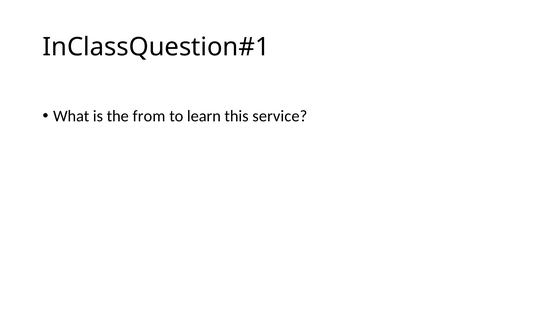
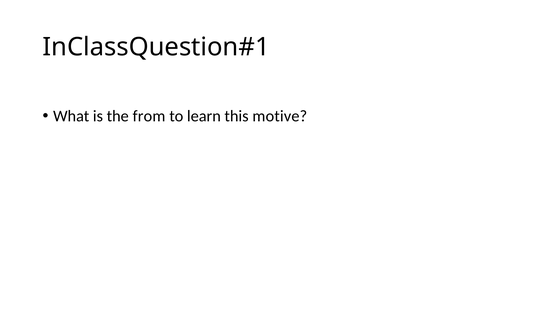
service: service -> motive
